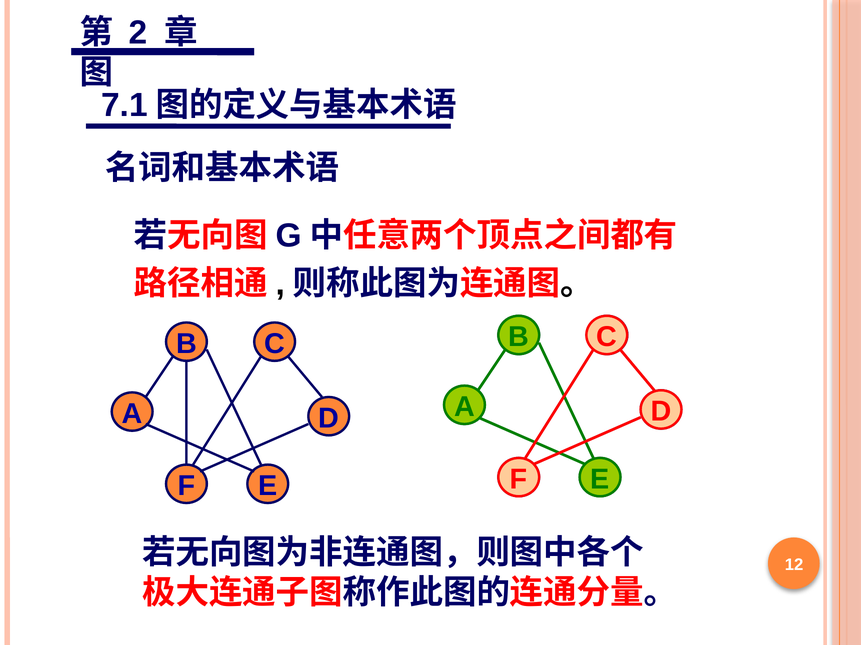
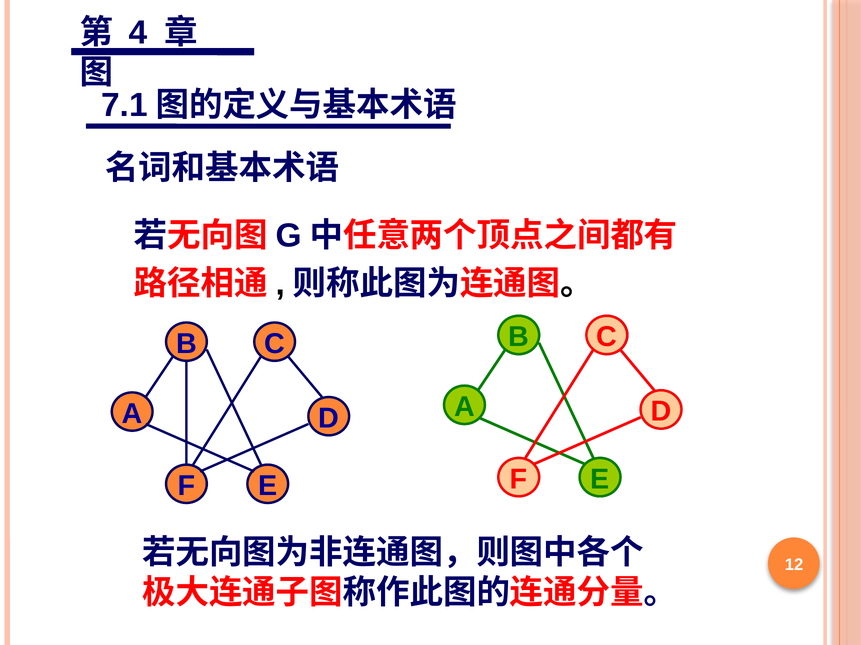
2: 2 -> 4
